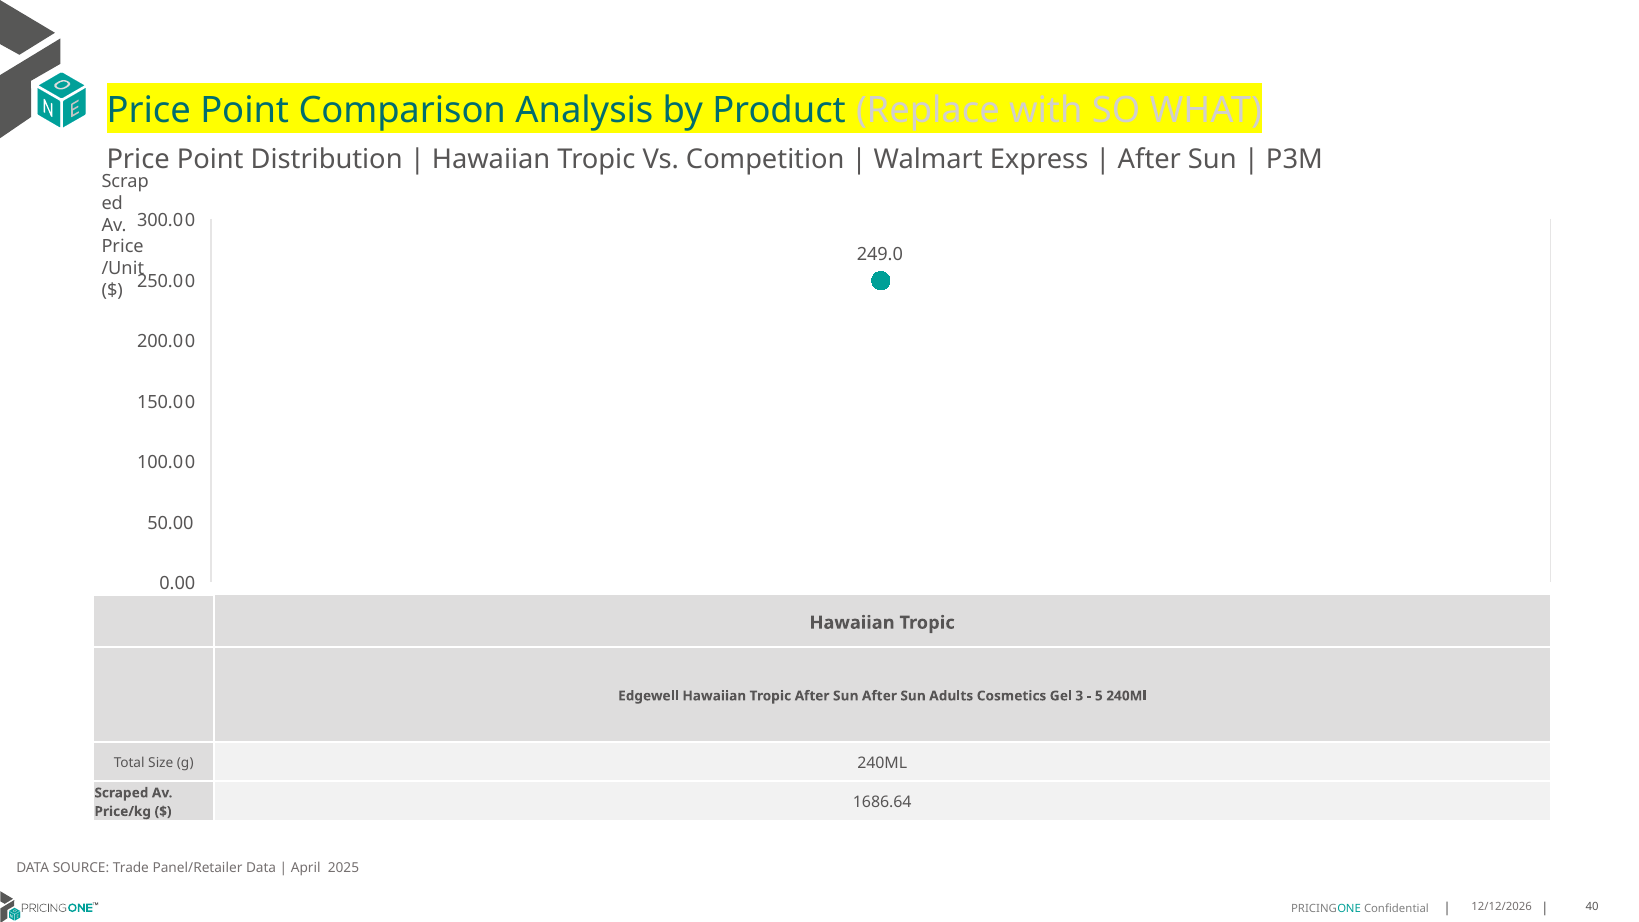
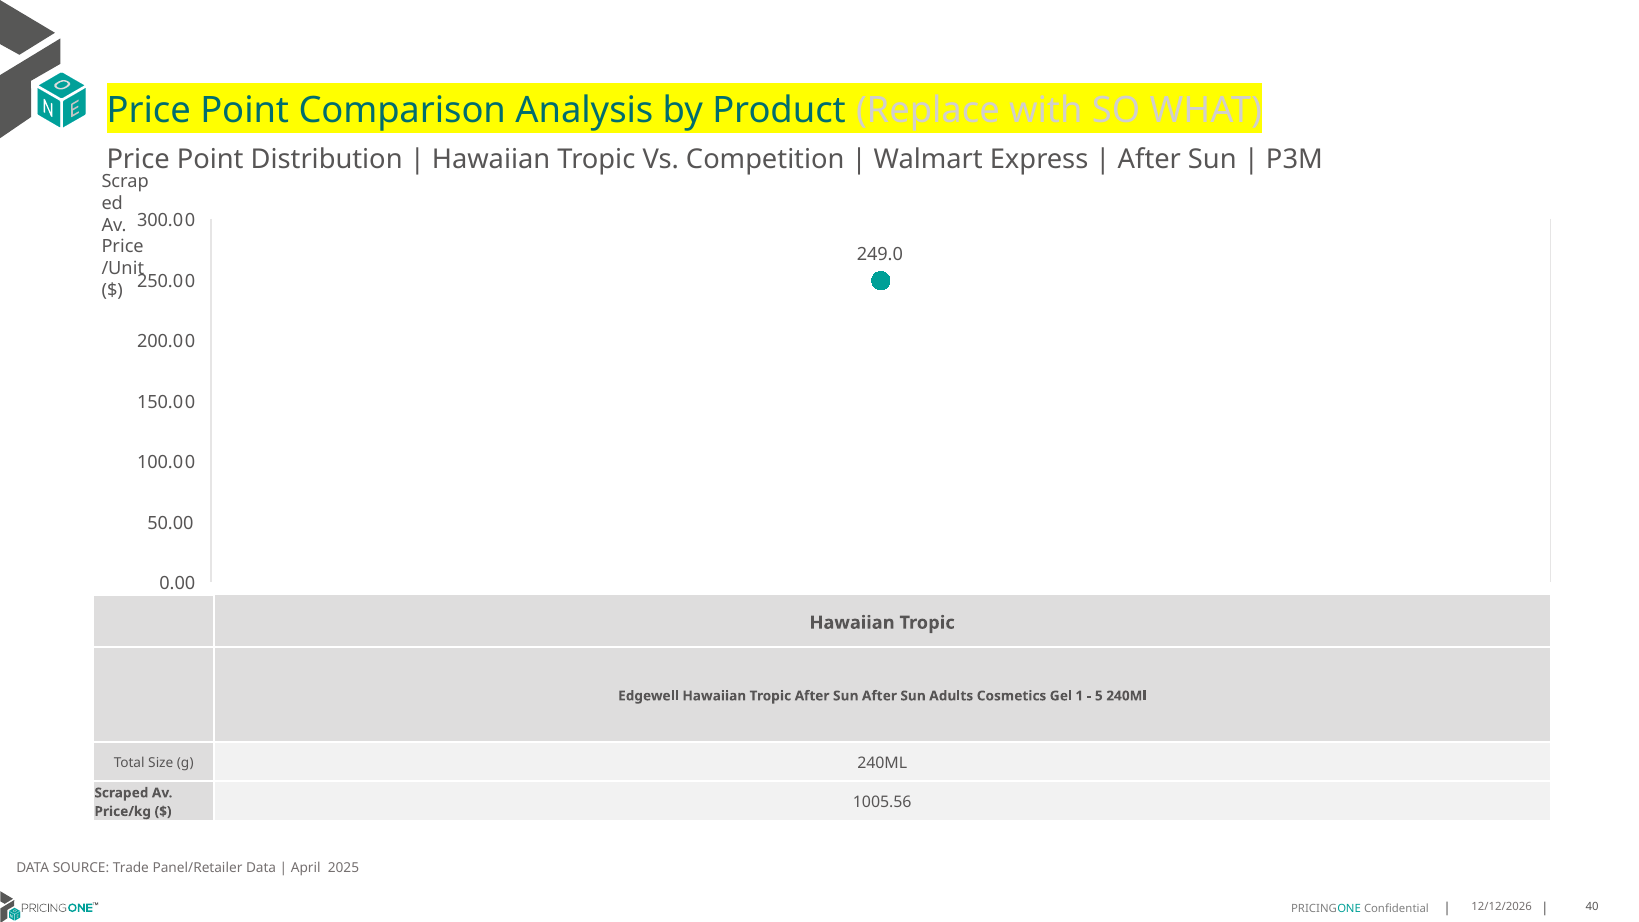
3: 3 -> 1
1686.64: 1686.64 -> 1005.56
